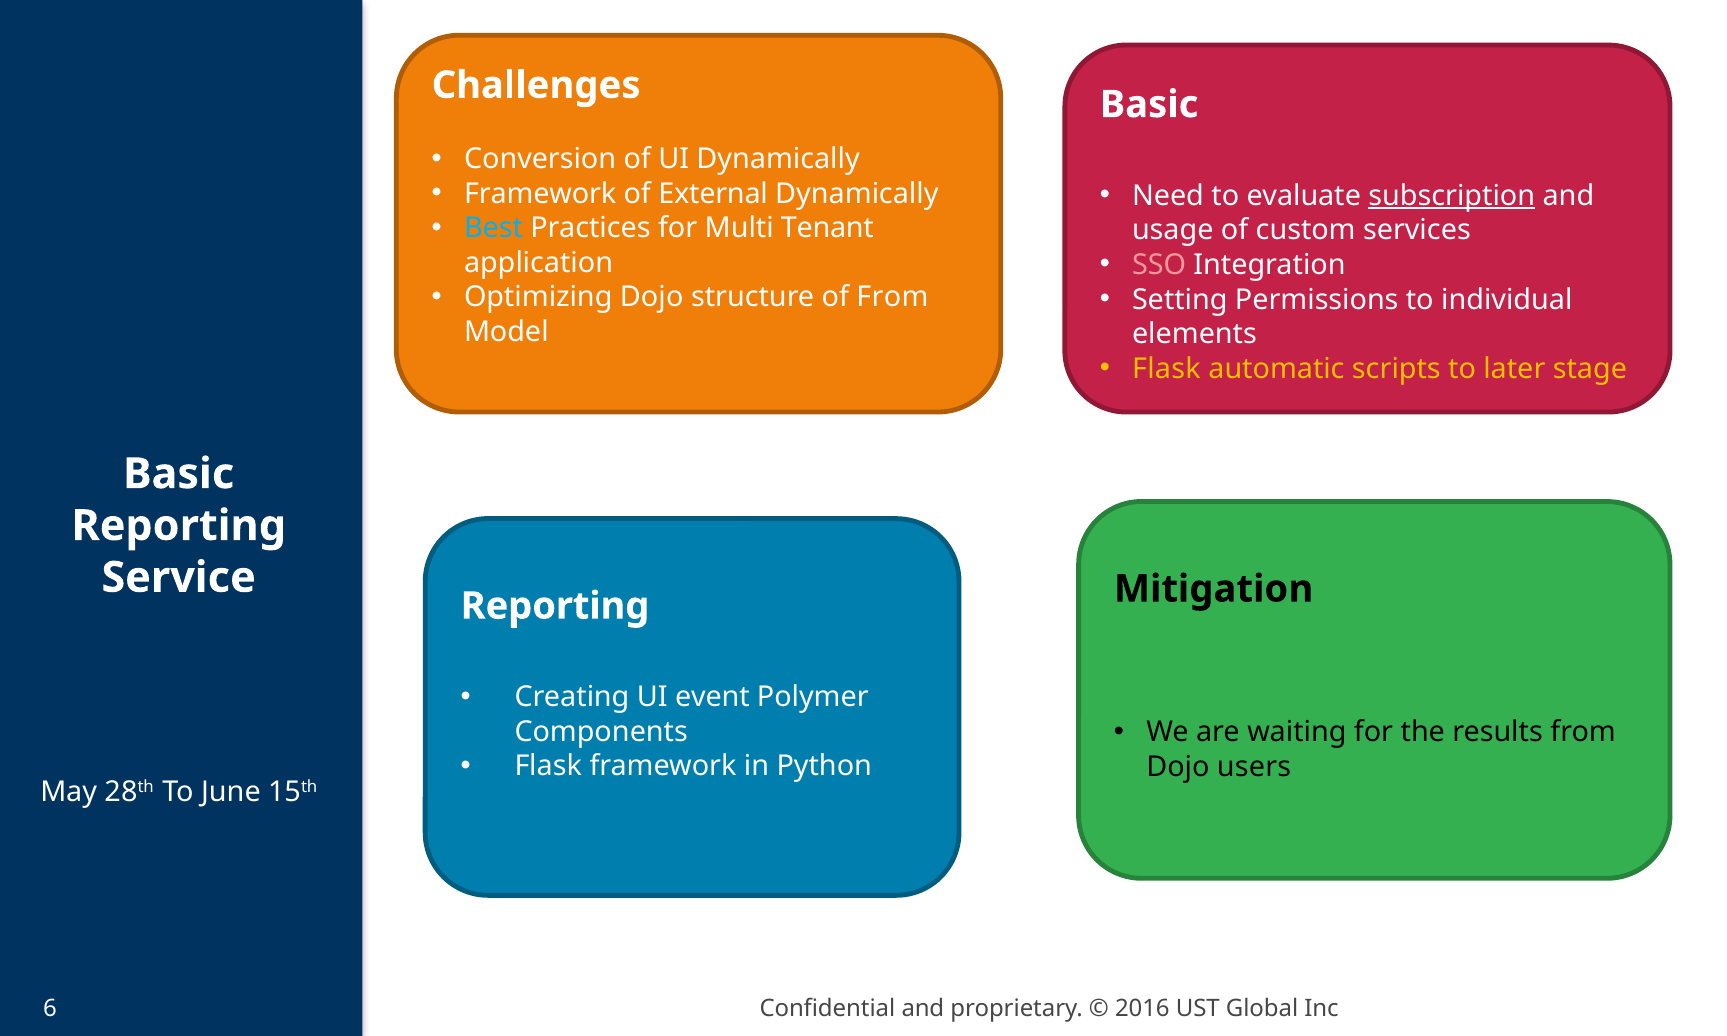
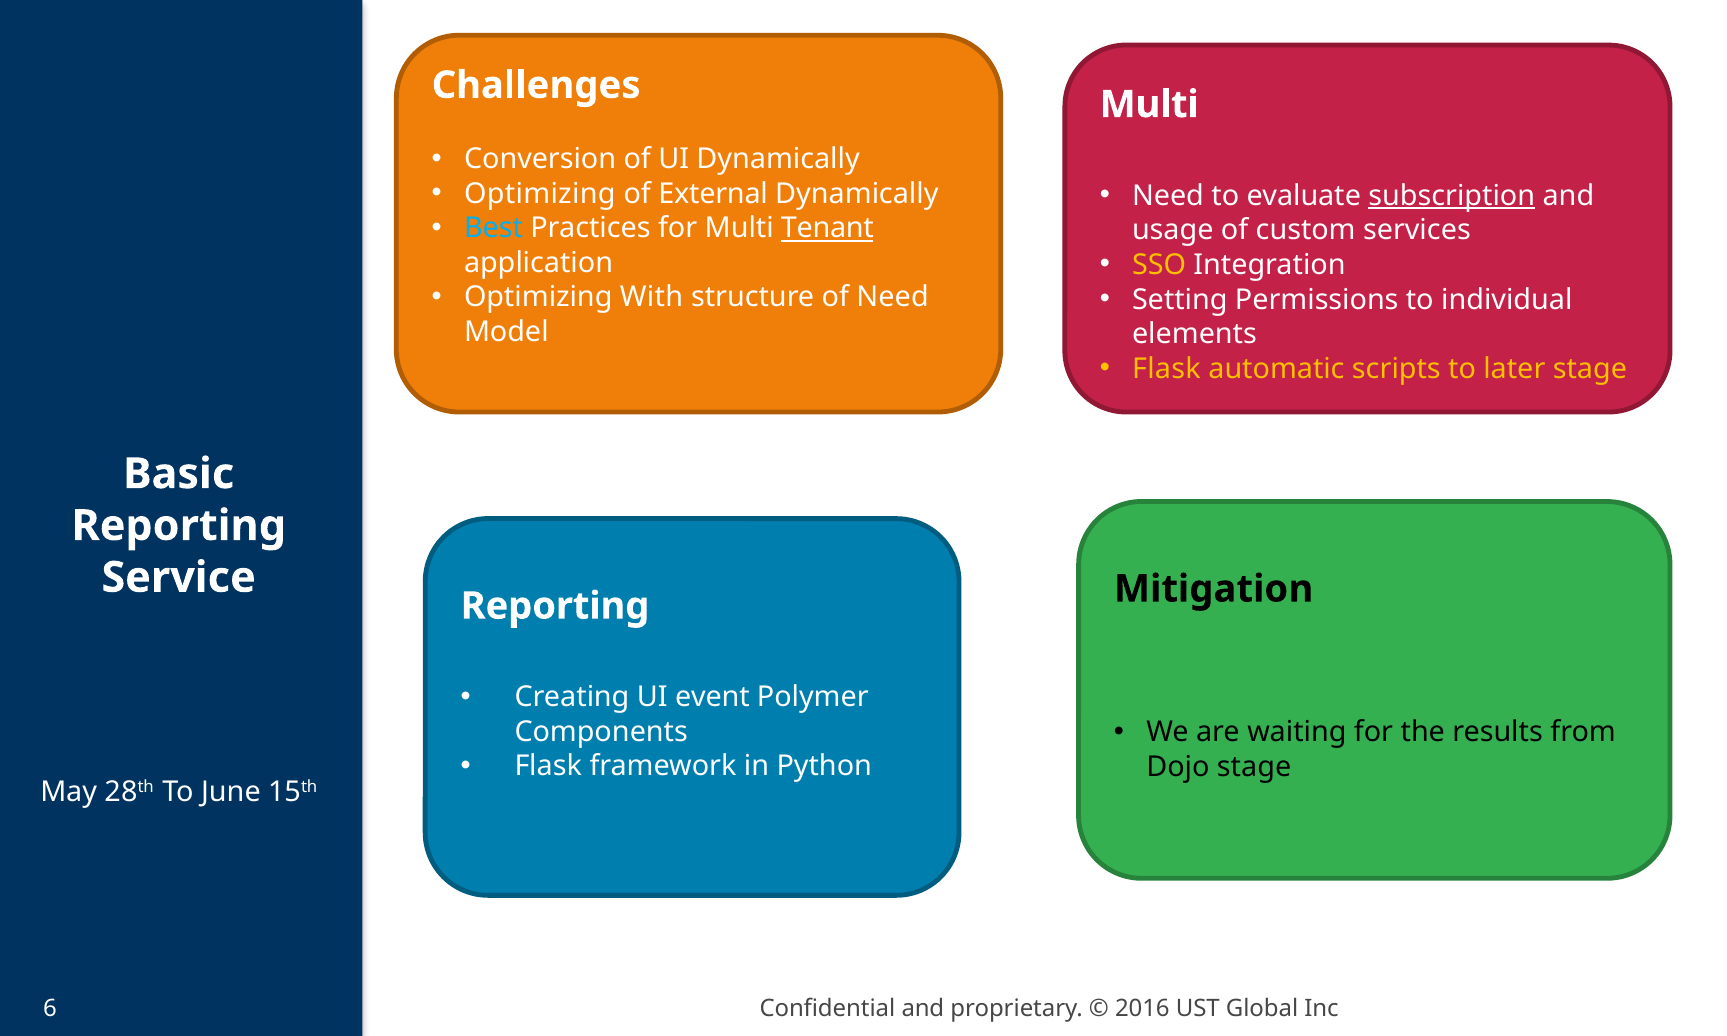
Basic at (1149, 105): Basic -> Multi
Framework at (540, 194): Framework -> Optimizing
Tenant underline: none -> present
SSO colour: pink -> yellow
Optimizing Dojo: Dojo -> With
of From: From -> Need
Dojo users: users -> stage
